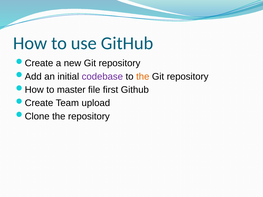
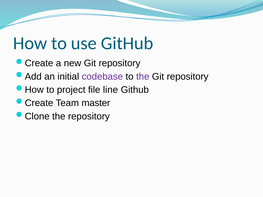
the at (143, 77) colour: orange -> purple
master: master -> project
first: first -> line
upload: upload -> master
